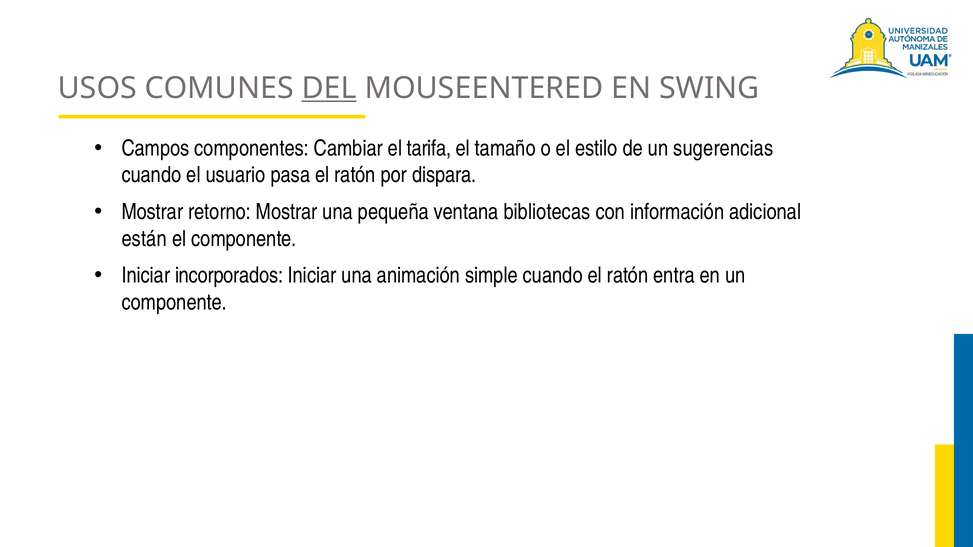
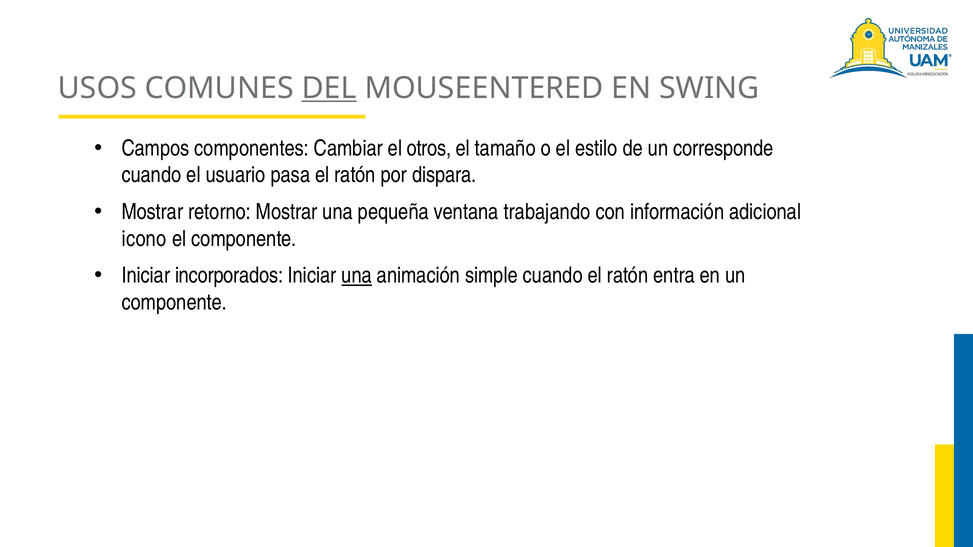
tarifa: tarifa -> otros
sugerencias: sugerencias -> corresponde
bibliotecas: bibliotecas -> trabajando
están: están -> icono
una at (357, 276) underline: none -> present
